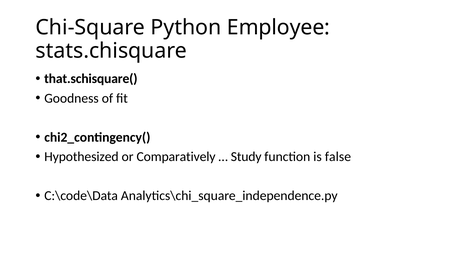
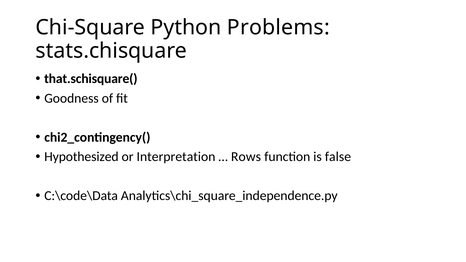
Employee: Employee -> Problems
Comparatively: Comparatively -> Interpretation
Study: Study -> Rows
